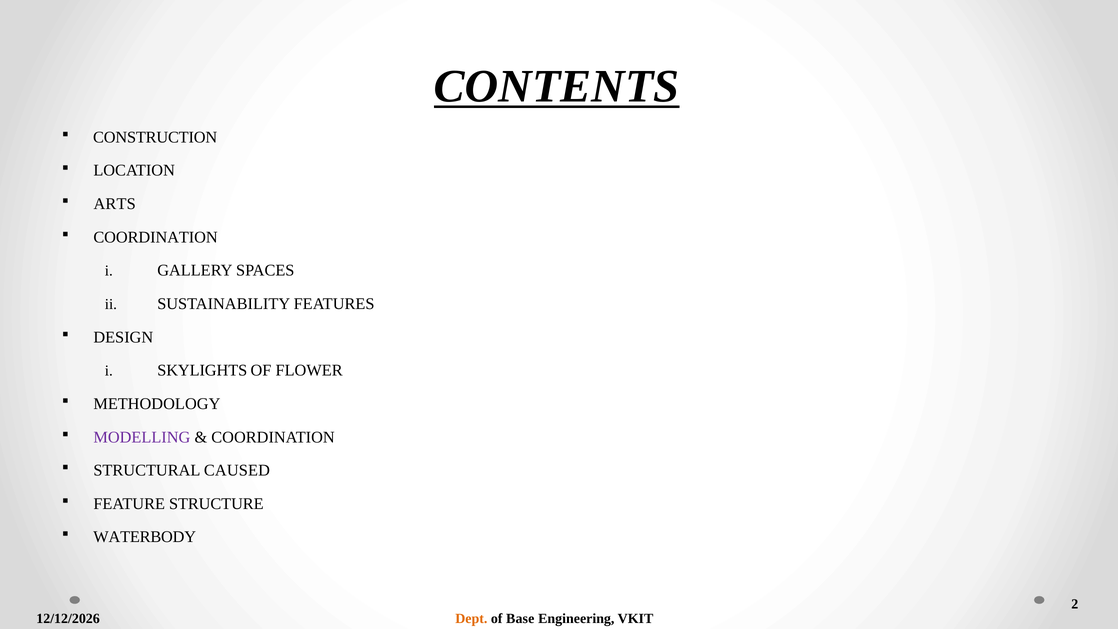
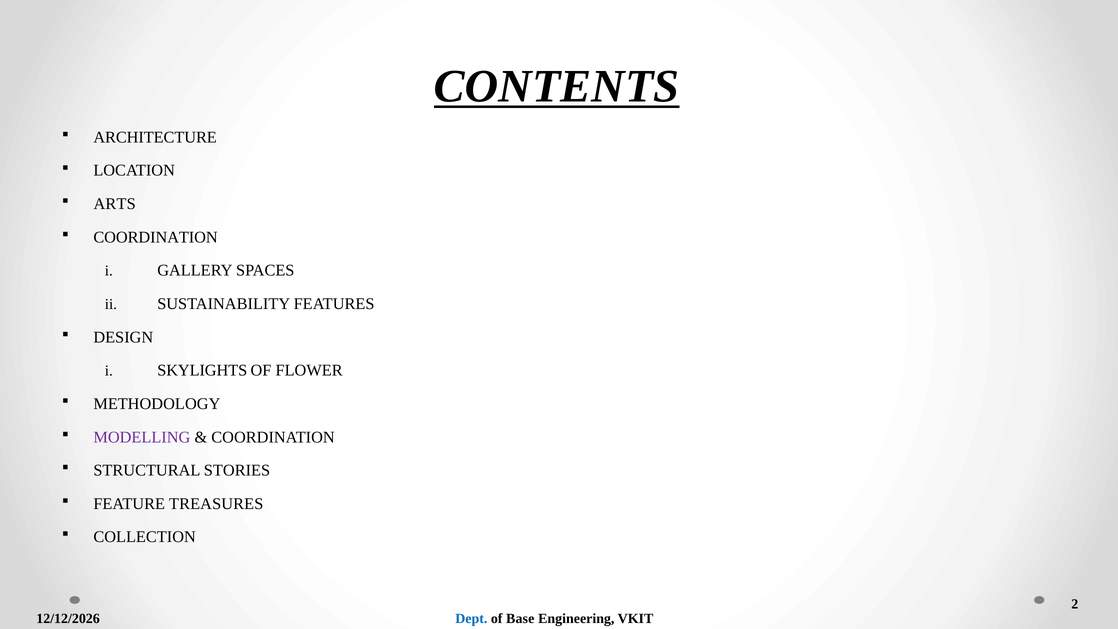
CONSTRUCTION: CONSTRUCTION -> ARCHITECTURE
CAUSED: CAUSED -> STORIES
STRUCTURE: STRUCTURE -> TREASURES
WATERBODY: WATERBODY -> COLLECTION
Dept colour: orange -> blue
